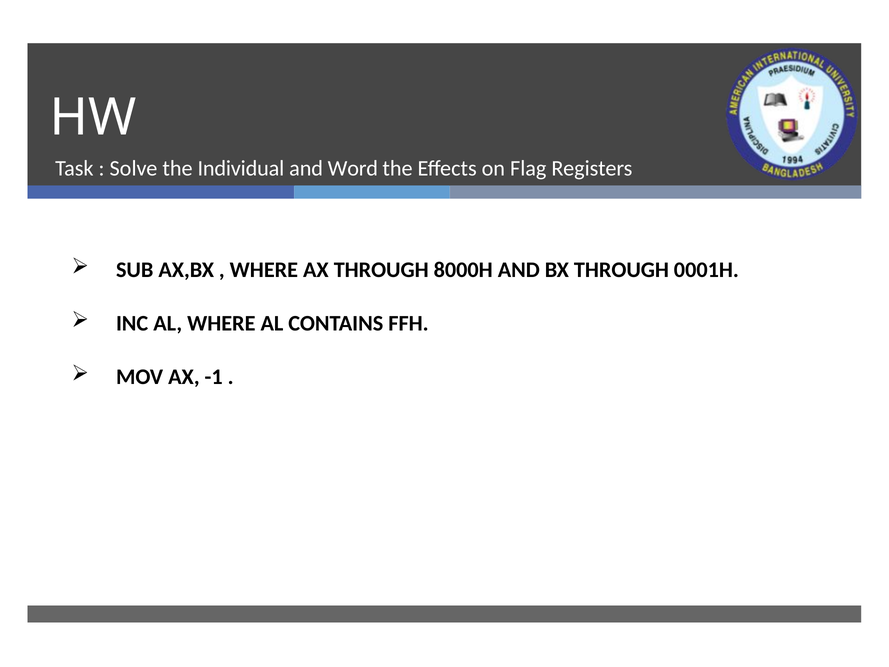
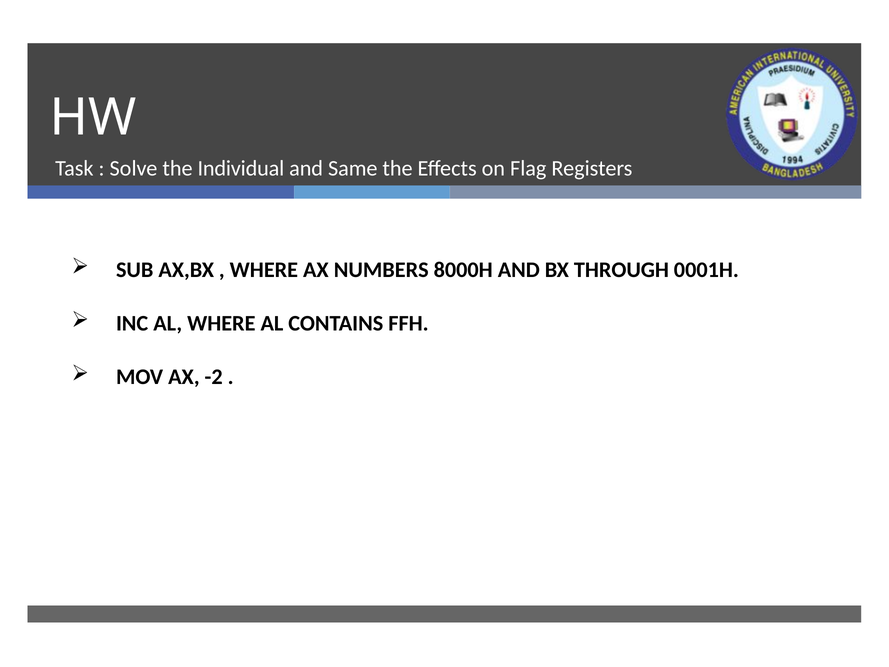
Word: Word -> Same
AX THROUGH: THROUGH -> NUMBERS
-1: -1 -> -2
